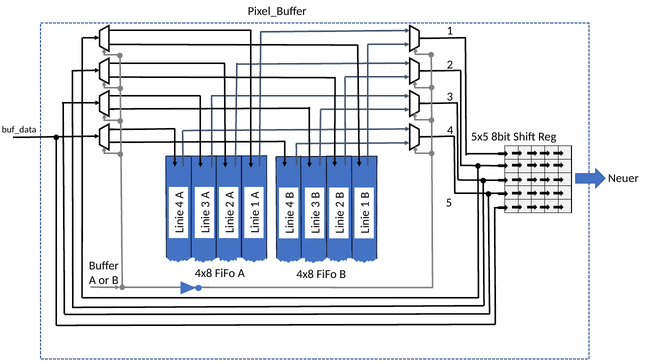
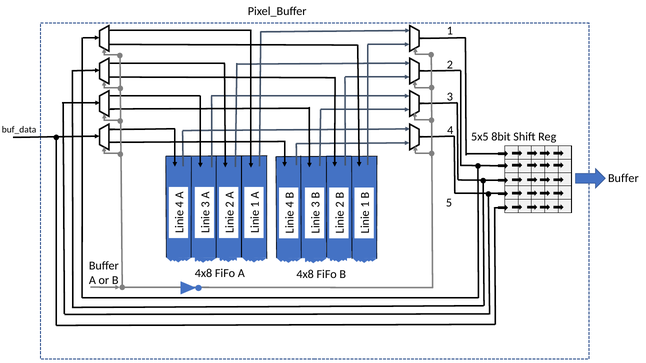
Neuer at (623, 179): Neuer -> Buffer
